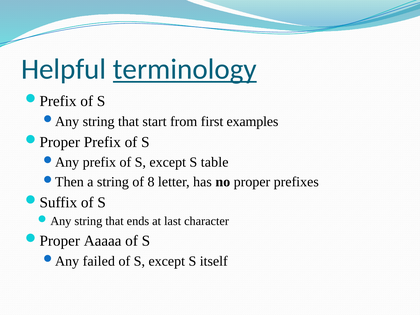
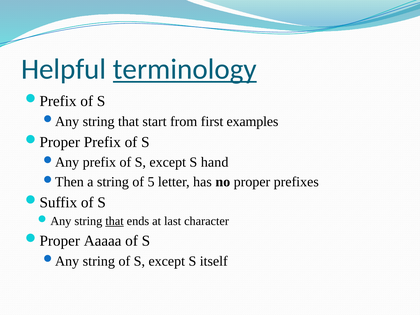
table: table -> hand
8: 8 -> 5
that at (115, 221) underline: none -> present
failed at (99, 261): failed -> string
